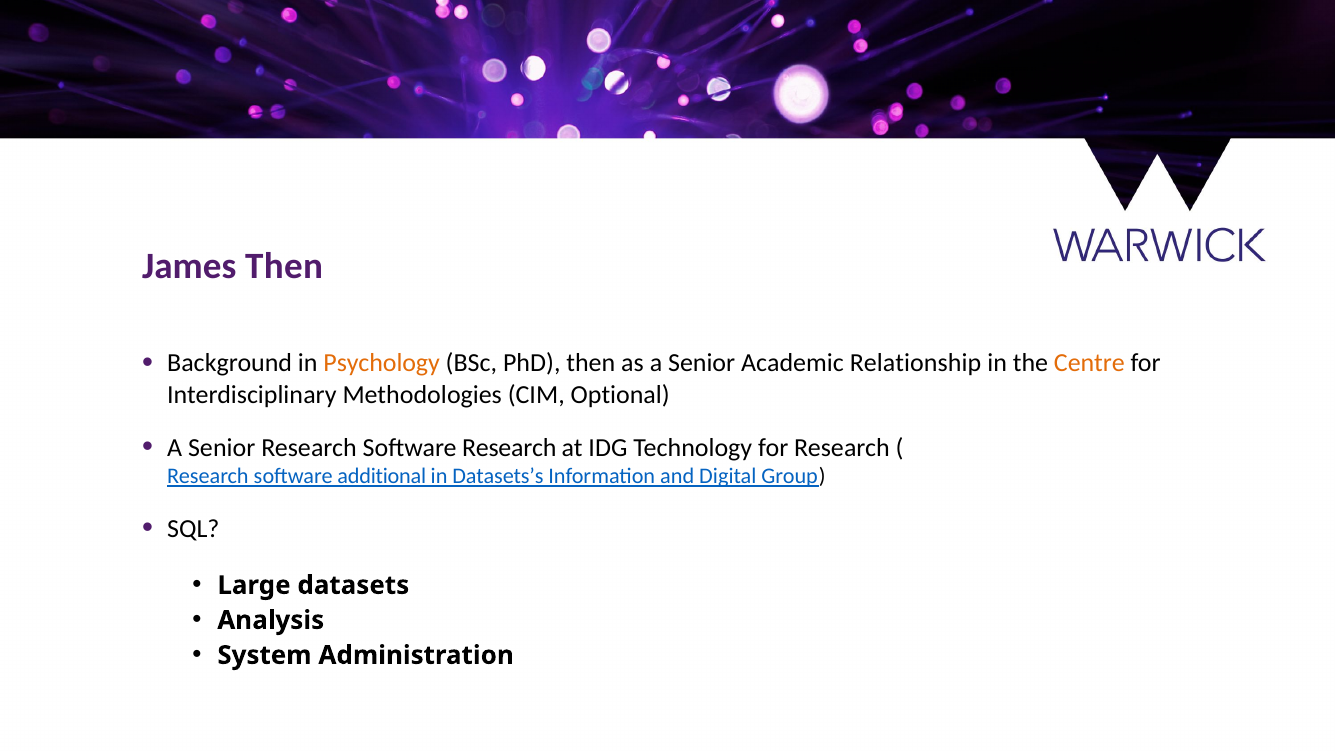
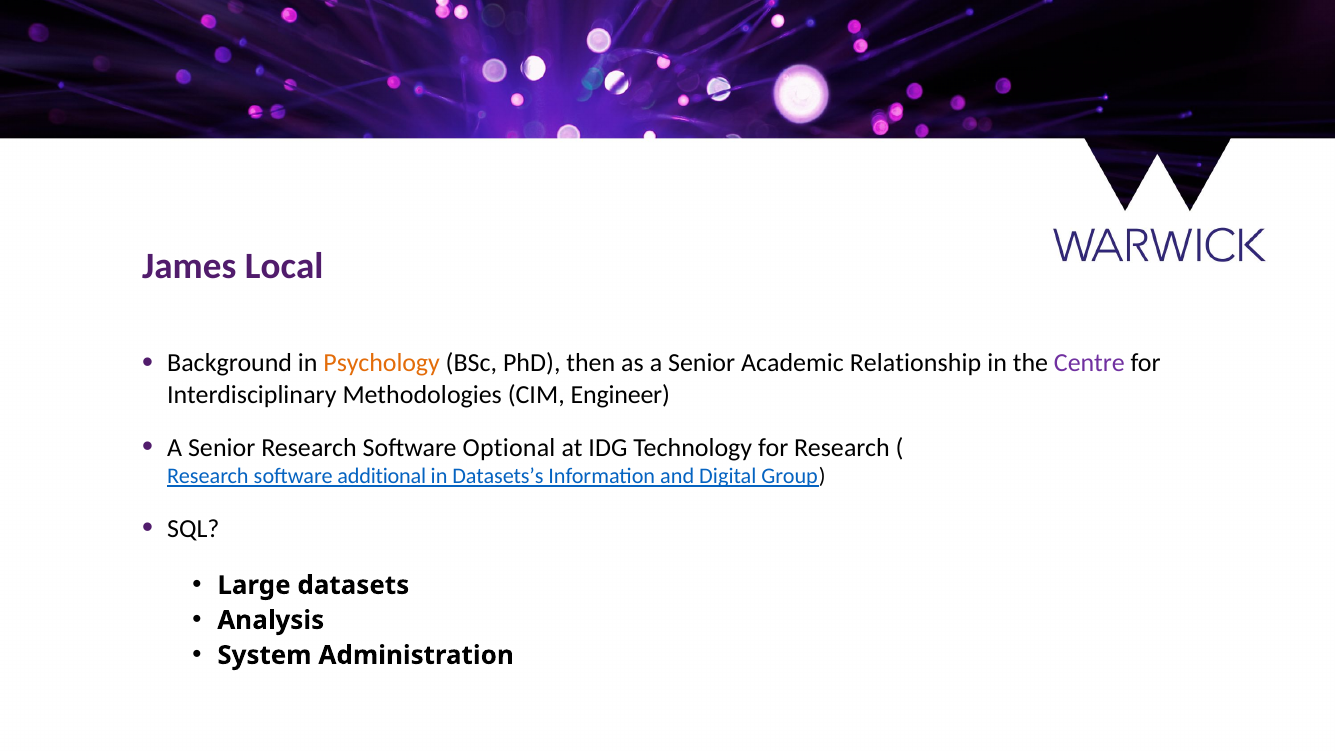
James Then: Then -> Local
Centre colour: orange -> purple
Optional: Optional -> Engineer
Software Research: Research -> Optional
